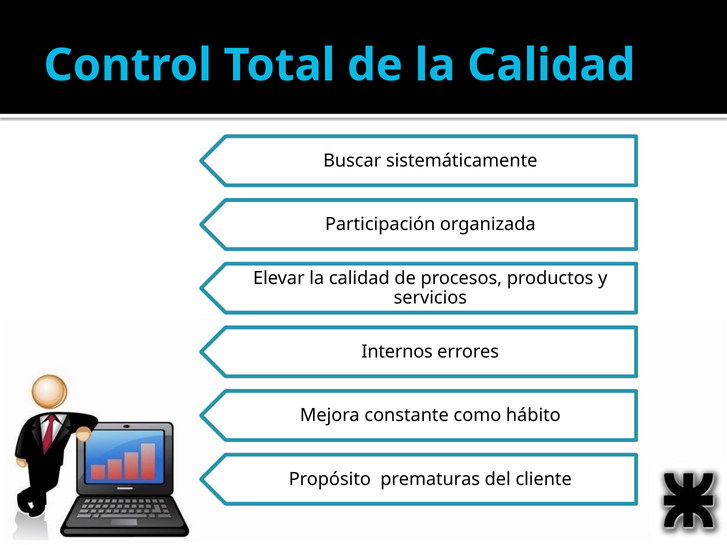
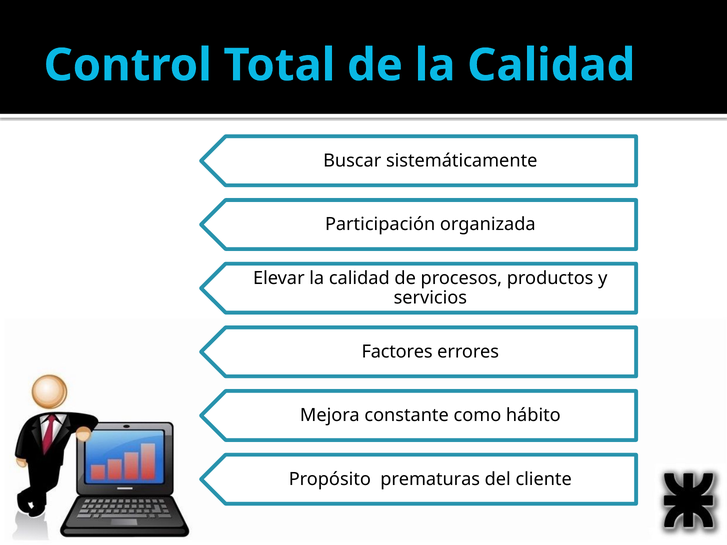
Internos: Internos -> Factores
